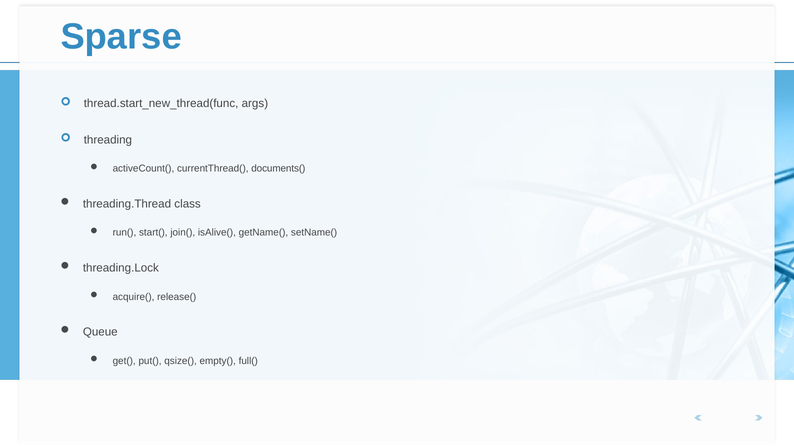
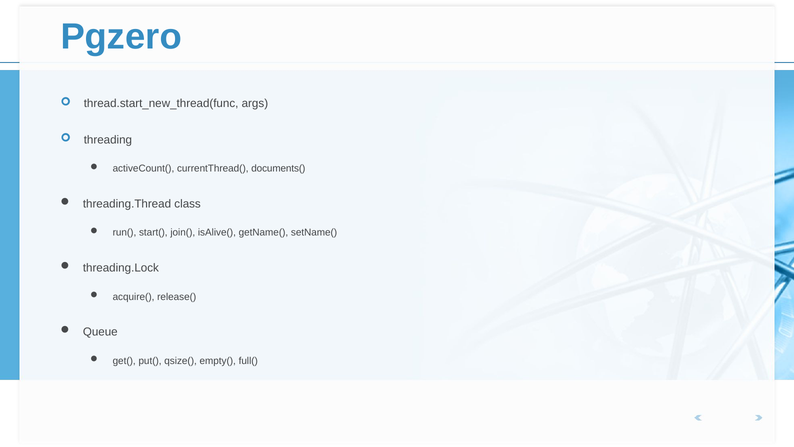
Sparse: Sparse -> Pgzero
